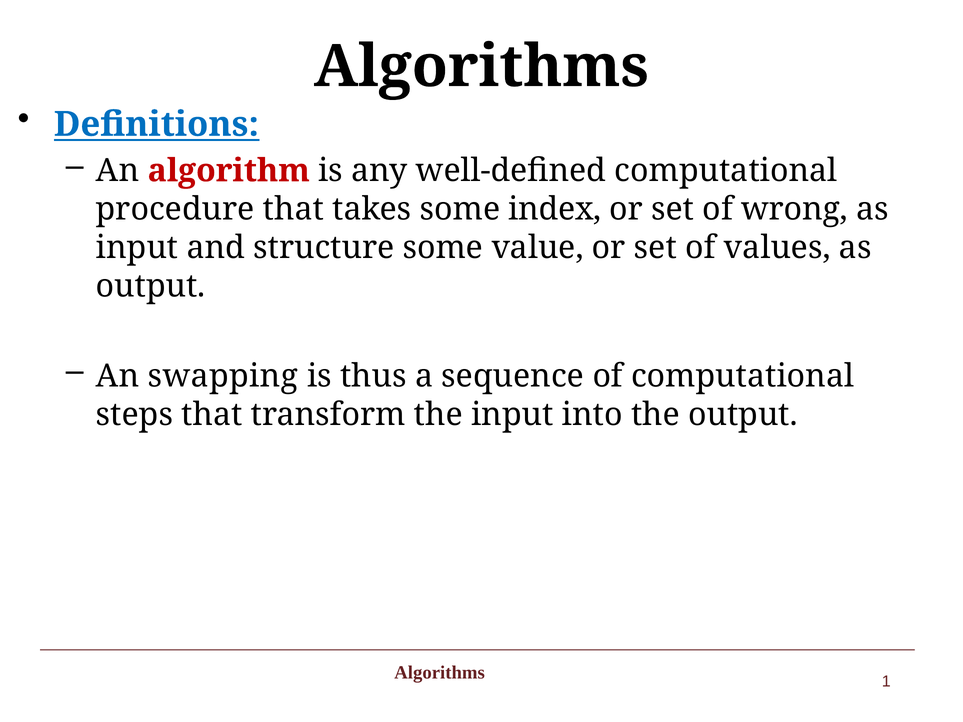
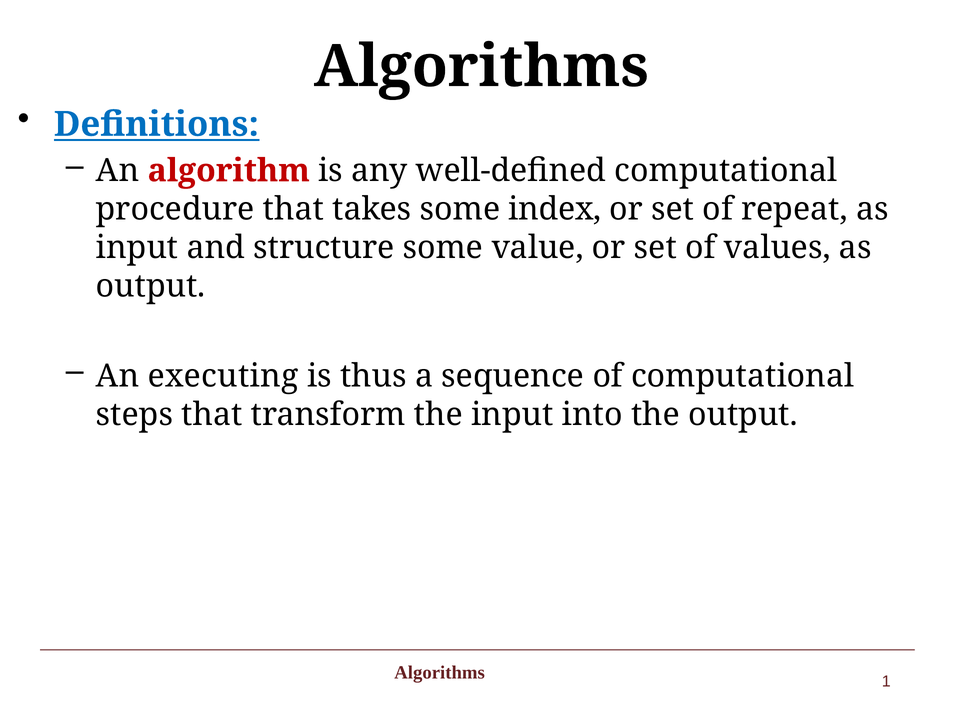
wrong: wrong -> repeat
swapping: swapping -> executing
